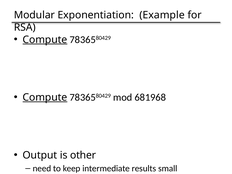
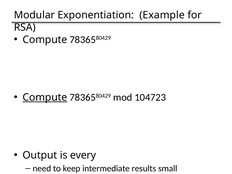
Compute at (45, 40) underline: present -> none
681968: 681968 -> 104723
other: other -> every
